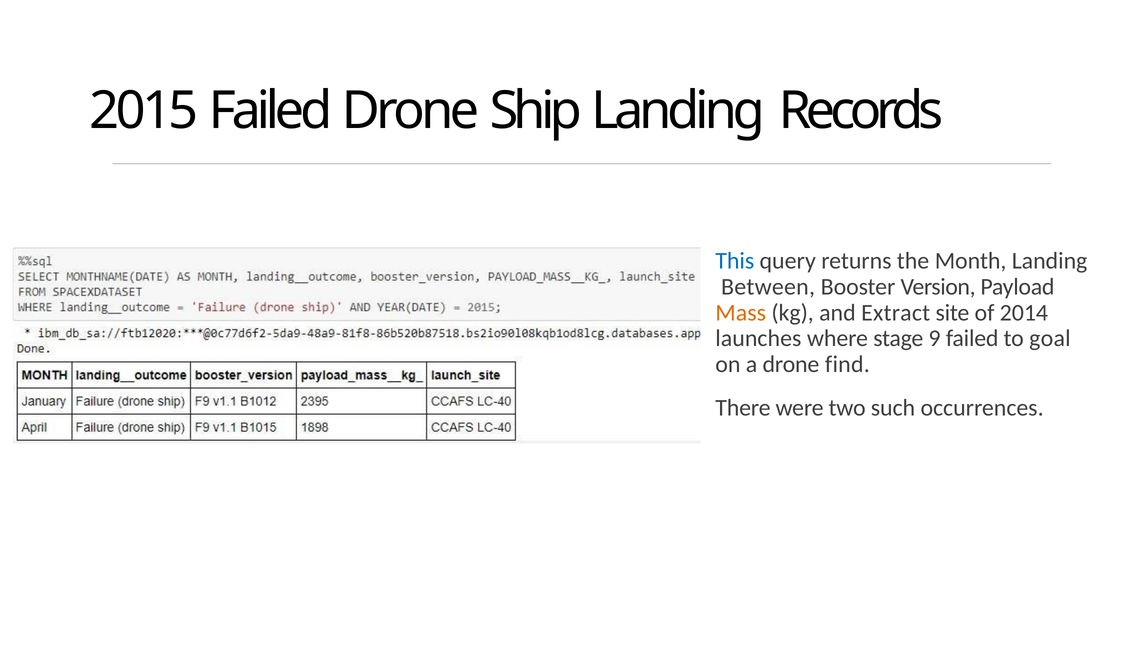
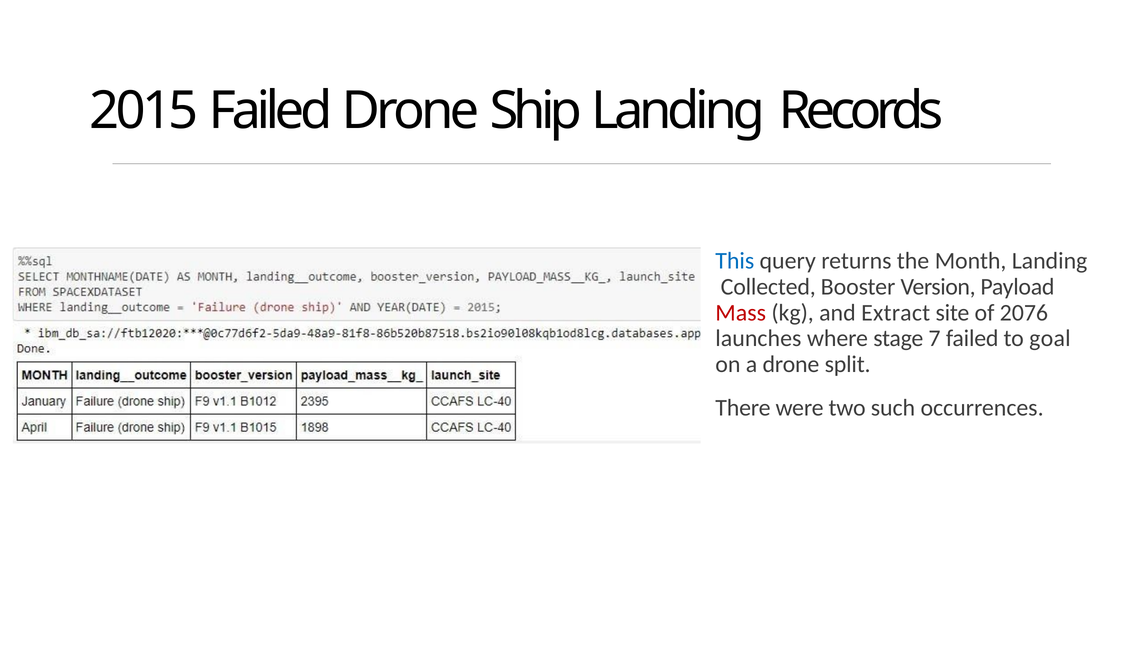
Between: Between -> Collected
Mass colour: orange -> red
2014: 2014 -> 2076
9: 9 -> 7
find: find -> split
